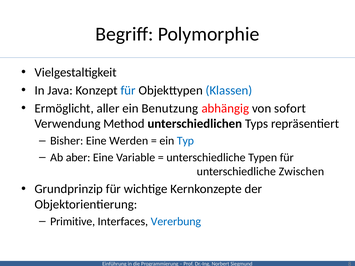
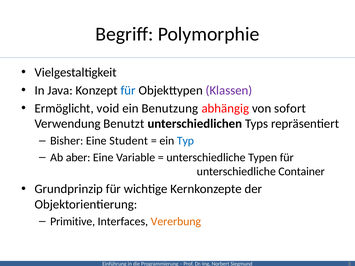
Klassen colour: blue -> purple
aller: aller -> void
Method: Method -> Benutzt
Werden: Werden -> Student
Zwischen: Zwischen -> Container
Vererbung colour: blue -> orange
